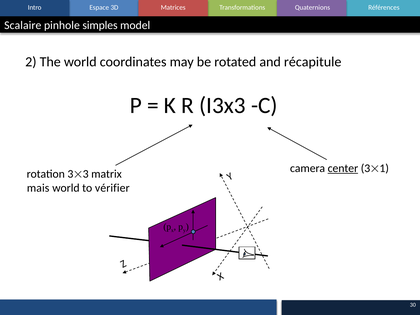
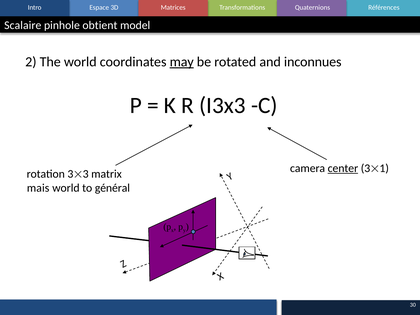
simples: simples -> obtient
may underline: none -> present
récapitule: récapitule -> inconnues
vérifier: vérifier -> général
